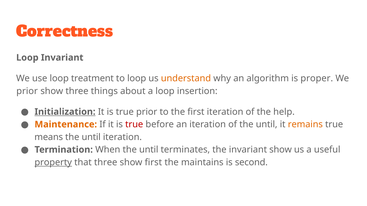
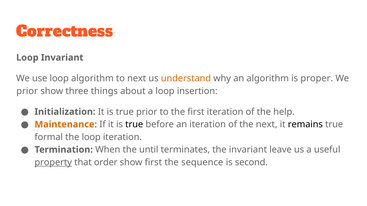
loop treatment: treatment -> algorithm
to loop: loop -> next
Initialization underline: present -> none
true at (134, 125) colour: red -> black
of the until: until -> next
remains colour: orange -> black
means: means -> formal
until at (91, 137): until -> loop
invariant show: show -> leave
that three: three -> order
maintains: maintains -> sequence
